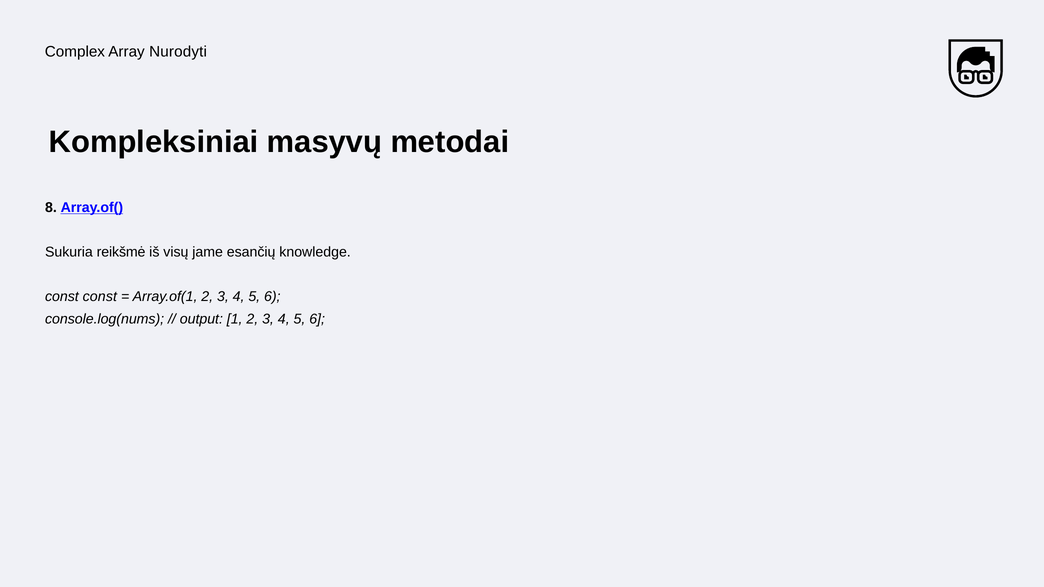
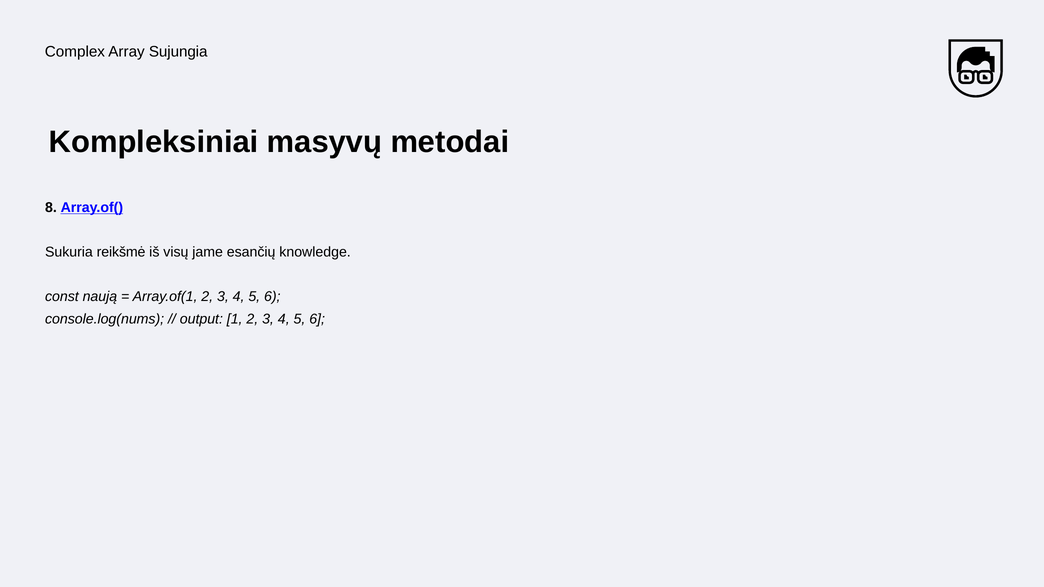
Nurodyti: Nurodyti -> Sujungia
const const: const -> naują
